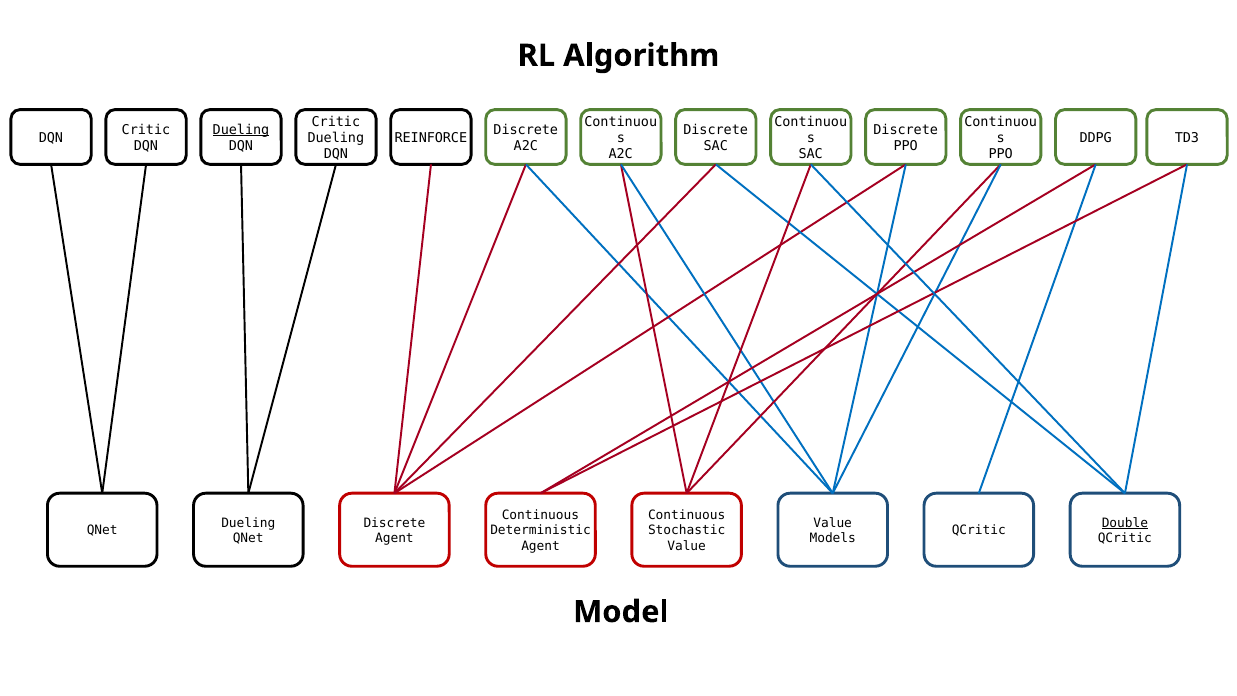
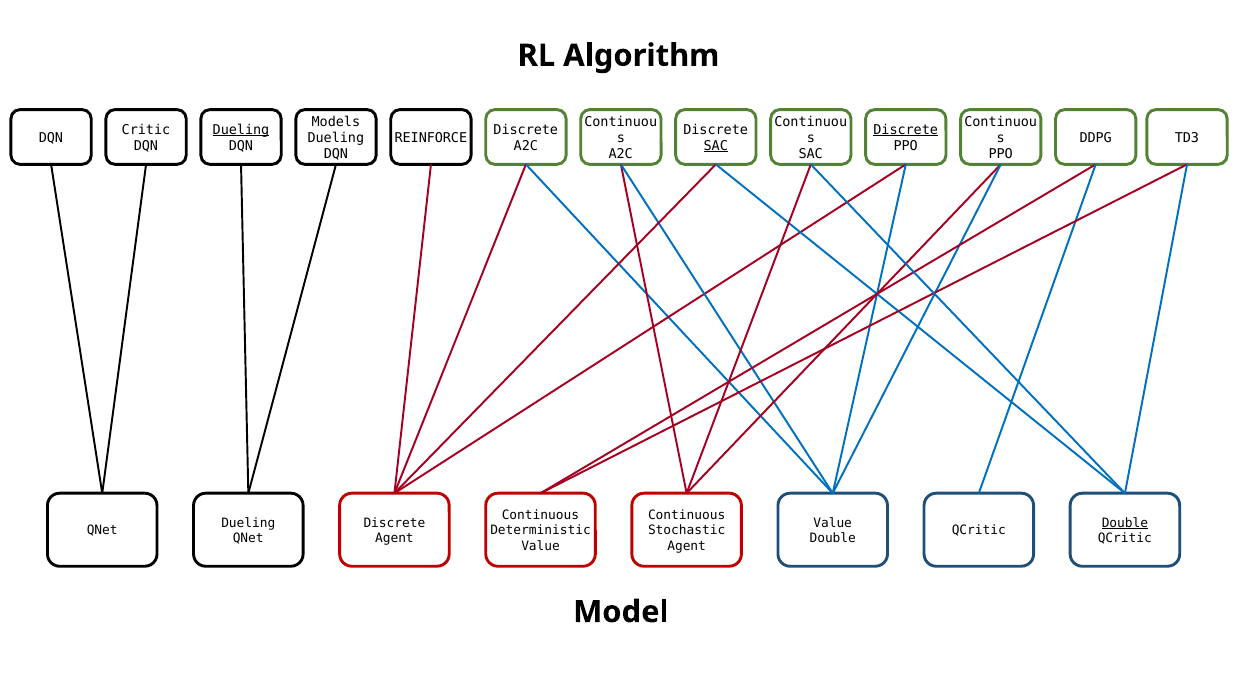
Critic at (336, 122): Critic -> Models
Discrete at (906, 130) underline: none -> present
SAC at (716, 146) underline: none -> present
Models at (833, 538): Models -> Double
Agent at (541, 546): Agent -> Value
Value at (687, 546): Value -> Agent
